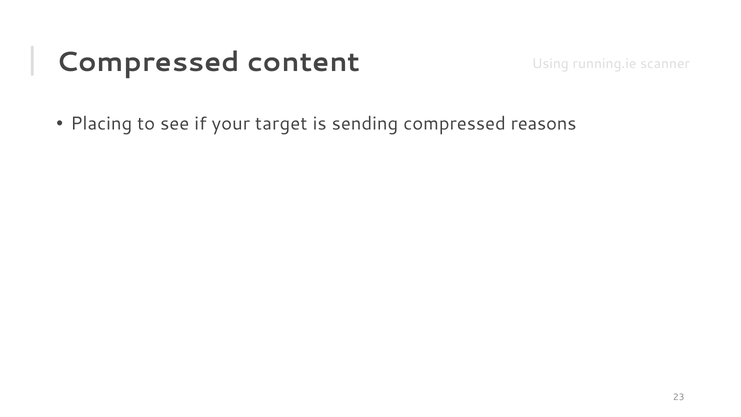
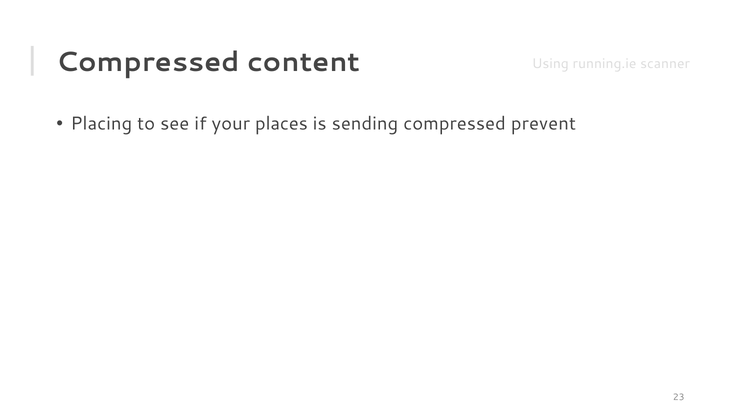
target: target -> places
reasons: reasons -> prevent
